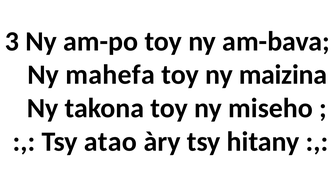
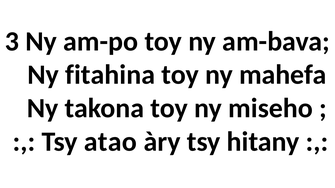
mahefa: mahefa -> fitahina
maizina: maizina -> mahefa
